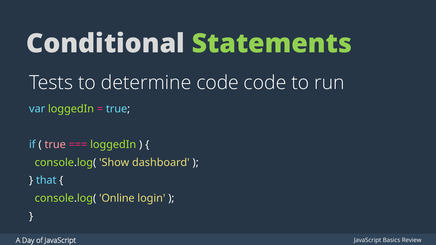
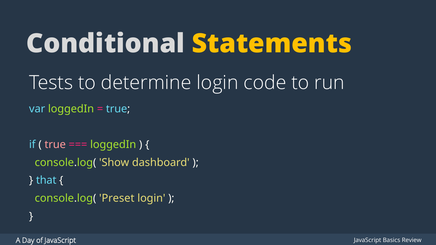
Statements colour: light green -> yellow
determine code: code -> login
Online: Online -> Preset
